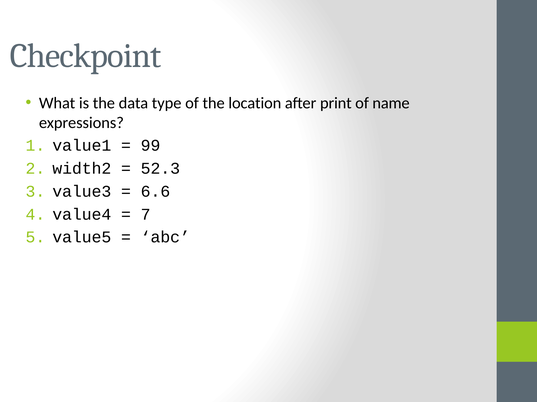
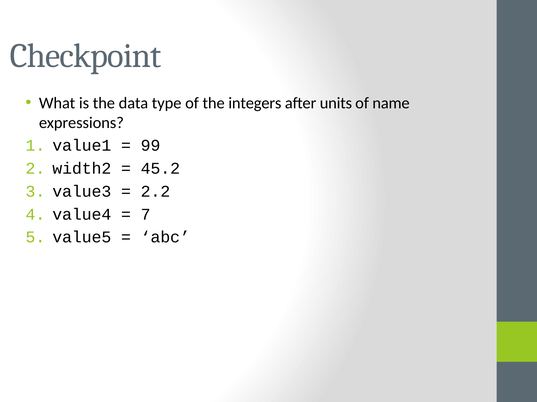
location: location -> integers
print: print -> units
52.3: 52.3 -> 45.2
6.6: 6.6 -> 2.2
